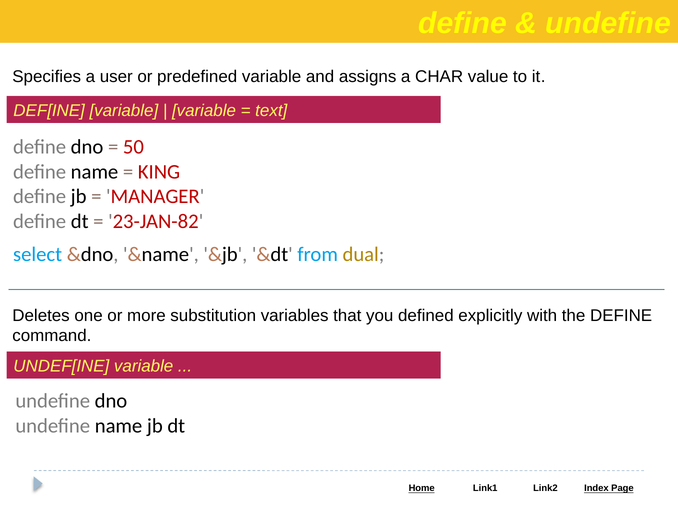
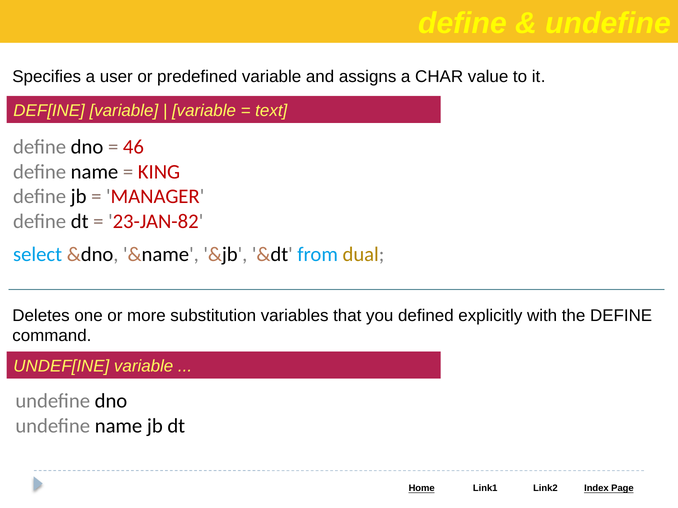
50: 50 -> 46
